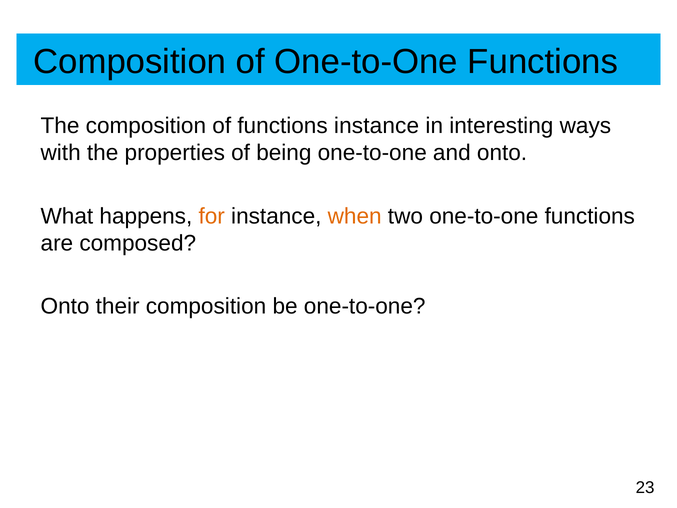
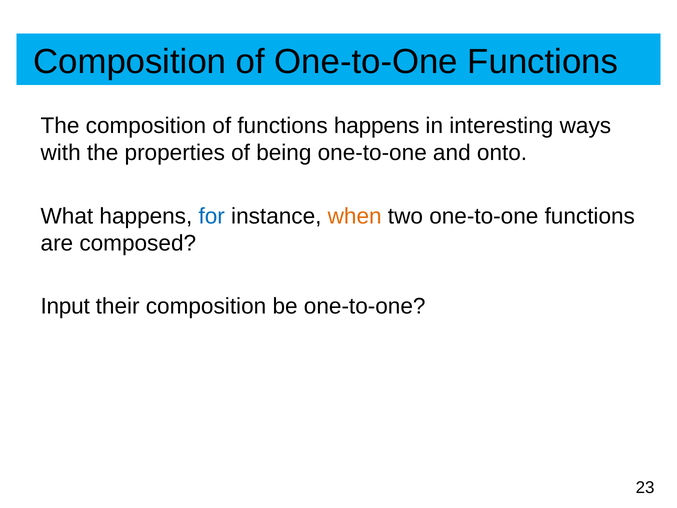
functions instance: instance -> happens
for colour: orange -> blue
Onto at (65, 306): Onto -> Input
